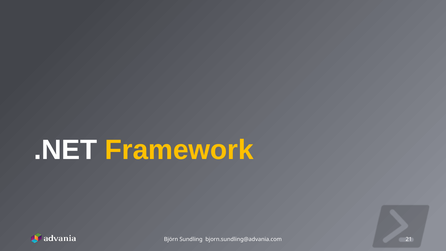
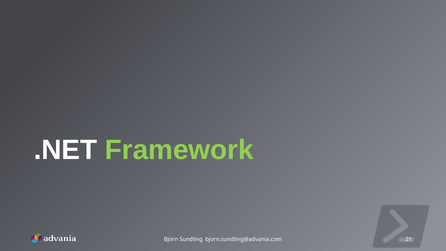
Framework colour: yellow -> light green
